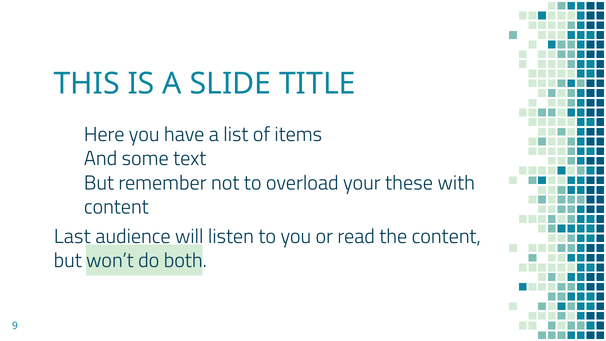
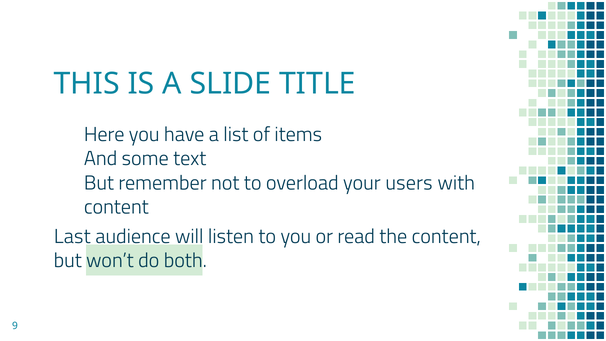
these: these -> users
